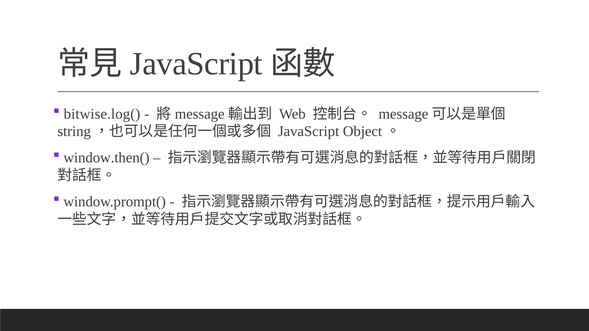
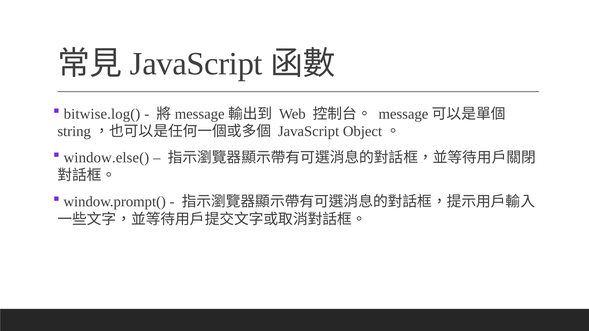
window.then(: window.then( -> window.else(
